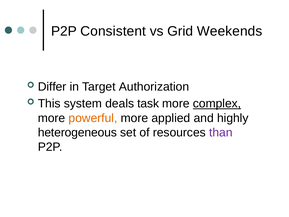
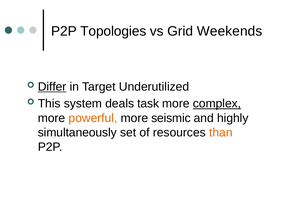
Consistent: Consistent -> Topologies
Differ underline: none -> present
Authorization: Authorization -> Underutilized
applied: applied -> seismic
heterogeneous: heterogeneous -> simultaneously
than colour: purple -> orange
